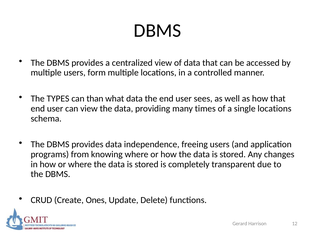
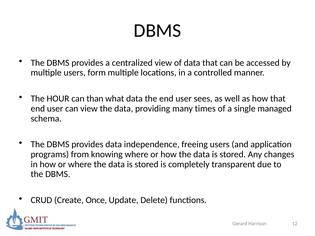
TYPES: TYPES -> HOUR
single locations: locations -> managed
Ones: Ones -> Once
